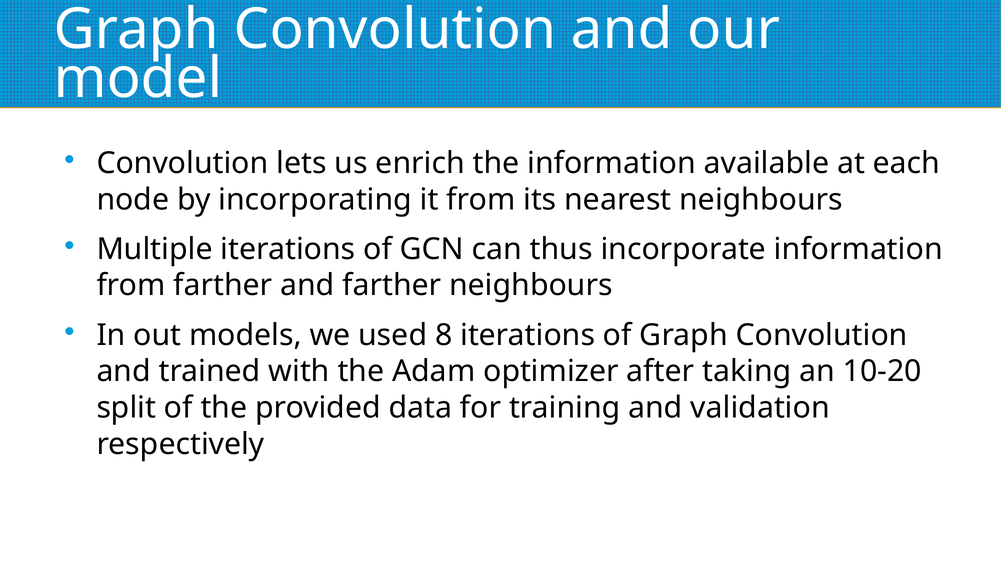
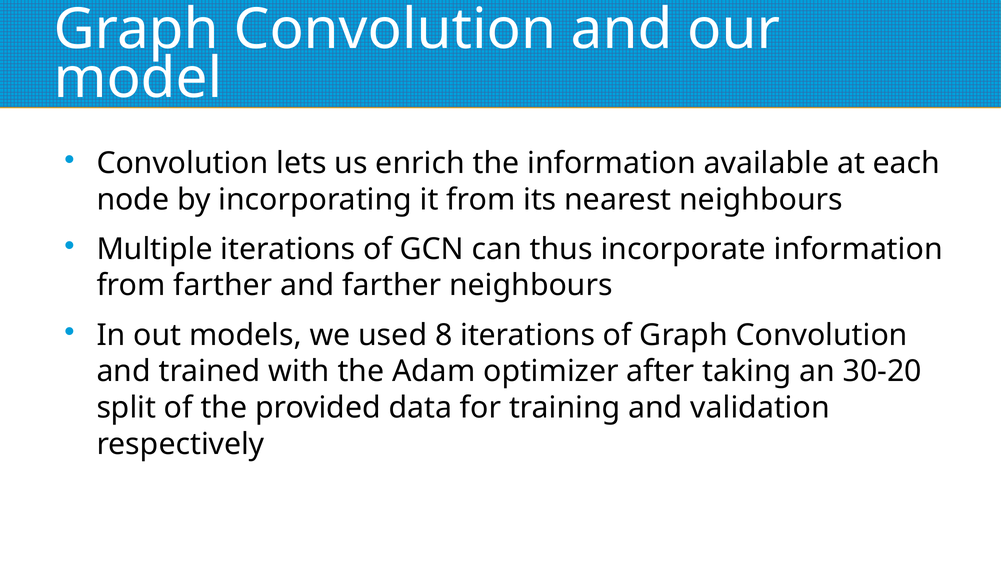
10-20: 10-20 -> 30-20
